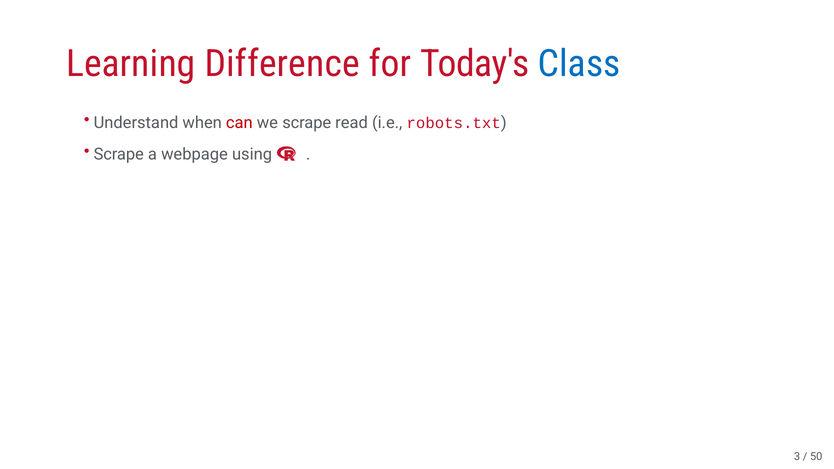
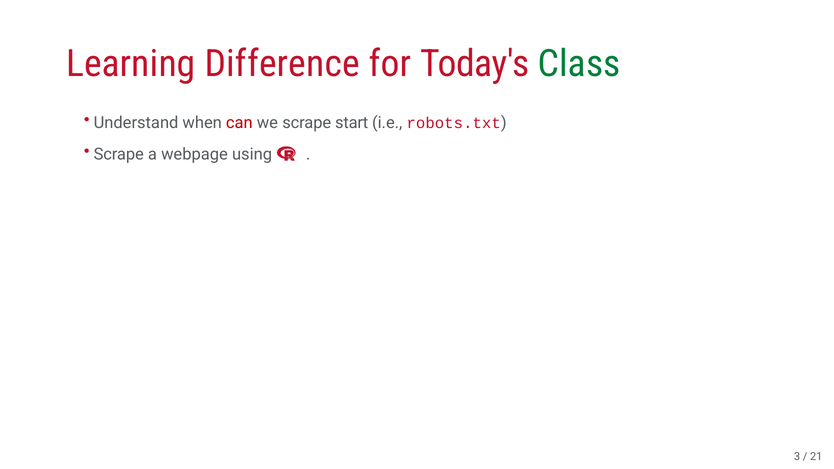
Class colour: blue -> green
read: read -> start
50: 50 -> 21
